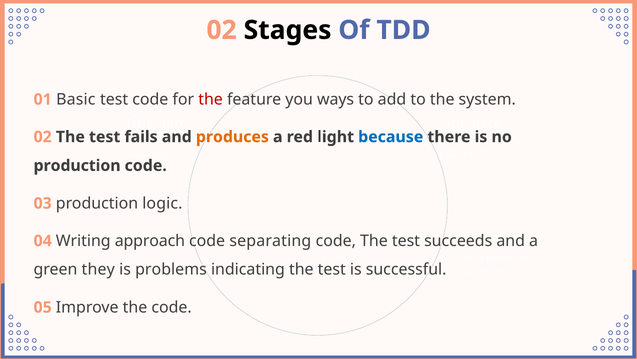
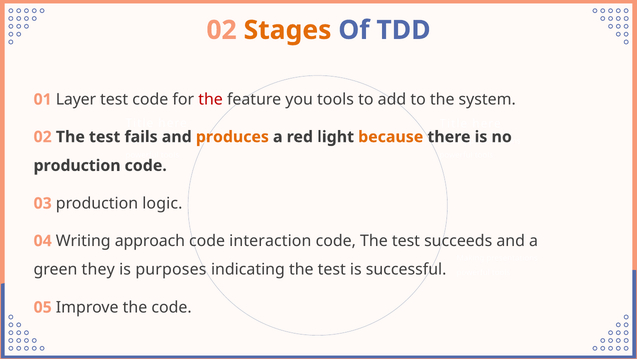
Stages colour: black -> orange
Basic: Basic -> Layer
you ways: ways -> tools
because colour: blue -> orange
separating: separating -> interaction
problems: problems -> purposes
